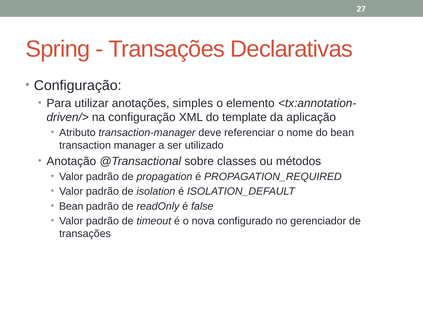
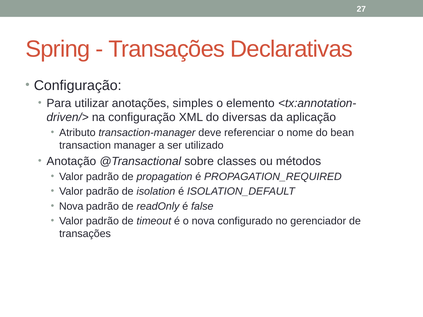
template: template -> diversas
Bean at (71, 206): Bean -> Nova
